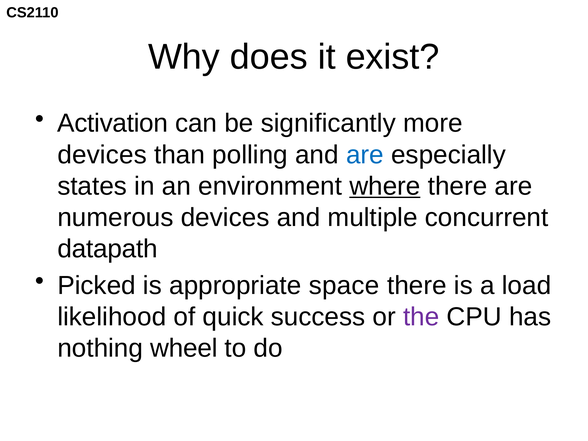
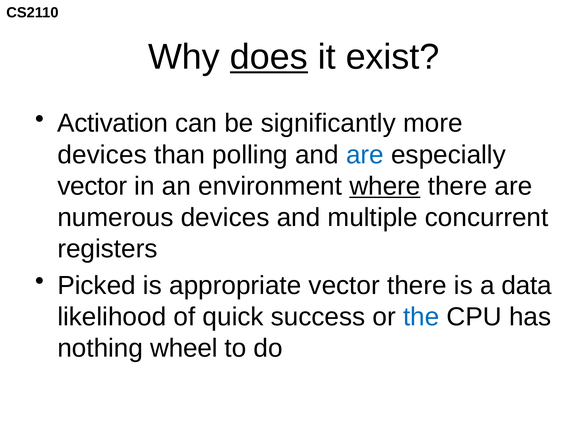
does underline: none -> present
states at (92, 186): states -> vector
datapath: datapath -> registers
appropriate space: space -> vector
load: load -> data
the colour: purple -> blue
